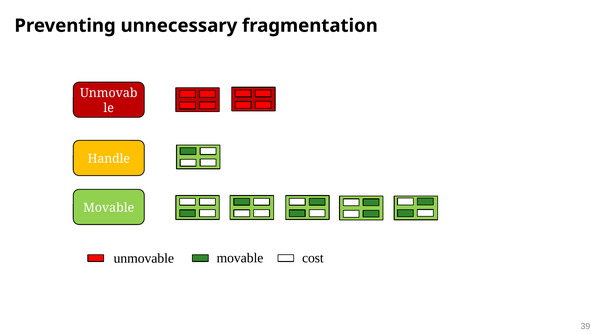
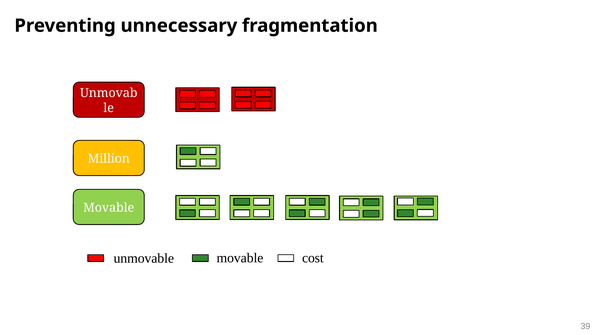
Handle: Handle -> Million
